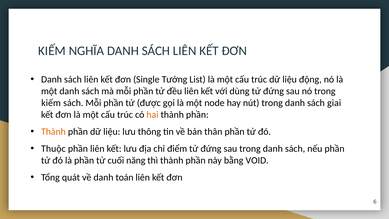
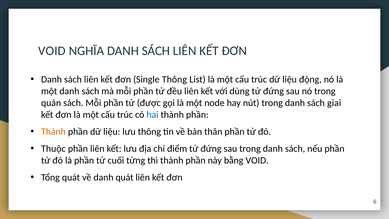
KIẾM at (52, 51): KIẾM -> VOID
Single Tưởng: Tưởng -> Thông
kiếm at (51, 103): kiếm -> quản
hai colour: orange -> blue
năng: năng -> từng
danh toán: toán -> quát
